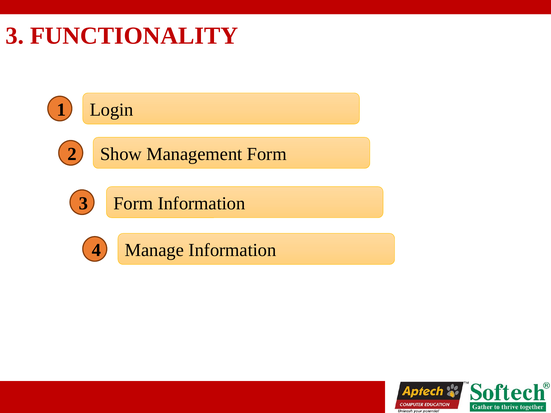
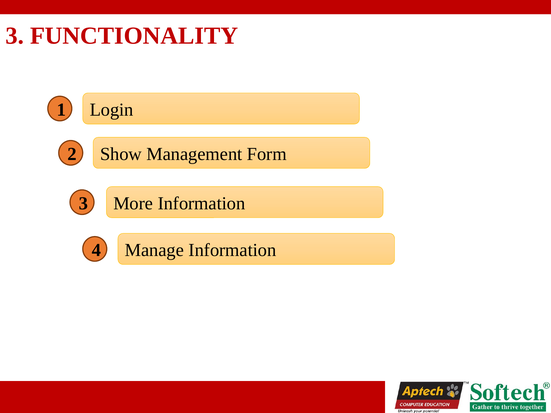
Form at (133, 204): Form -> More
